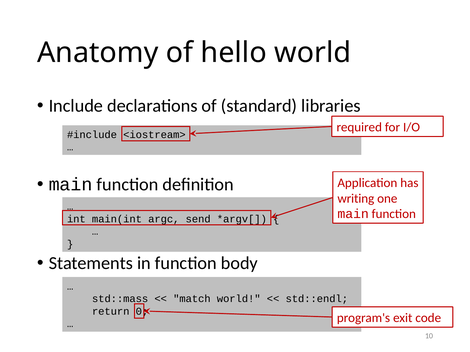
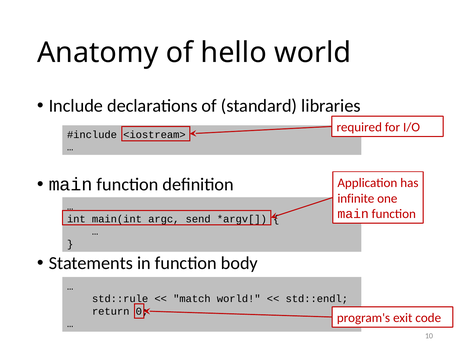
writing: writing -> infinite
std::mass: std::mass -> std::rule
